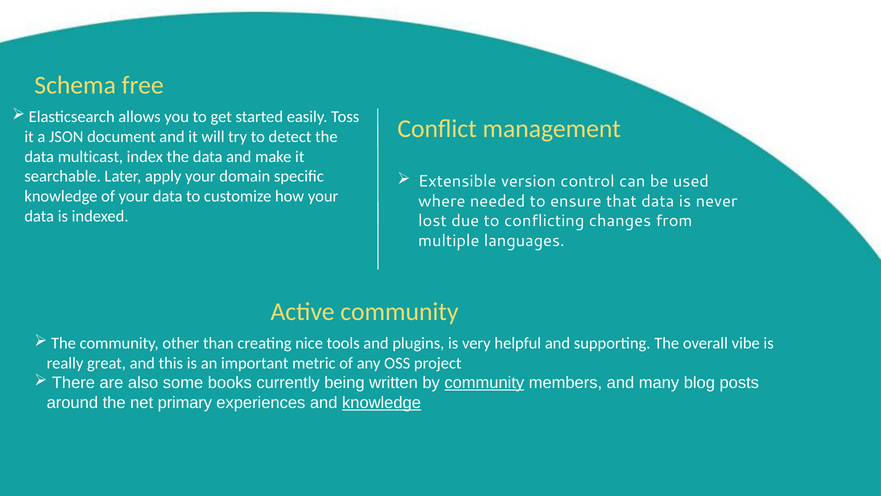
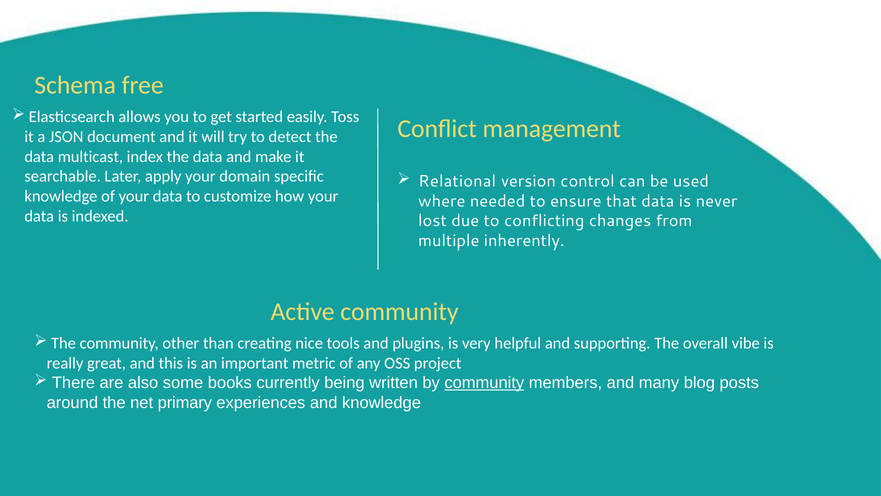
Extensible: Extensible -> Relational
languages: languages -> inherently
knowledge at (382, 403) underline: present -> none
